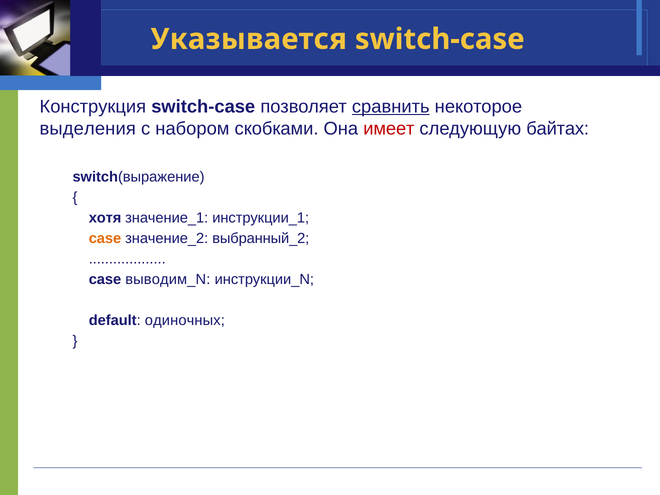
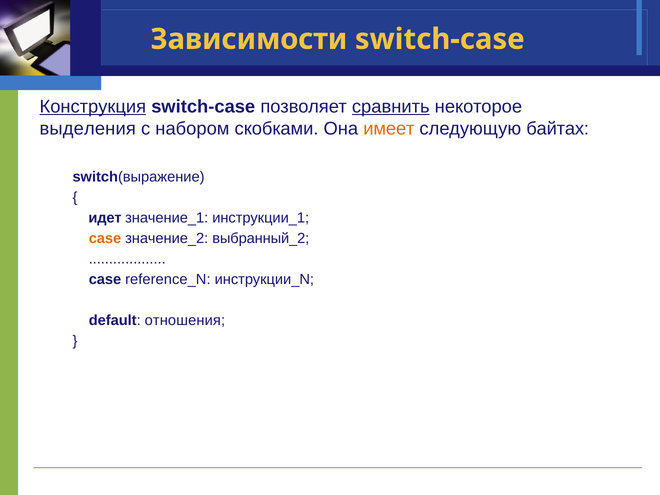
Указывается: Указывается -> Зависимости
Конструкция underline: none -> present
имеет colour: red -> orange
хотя: хотя -> идет
выводим_N: выводим_N -> reference_N
одиночных: одиночных -> отношения
